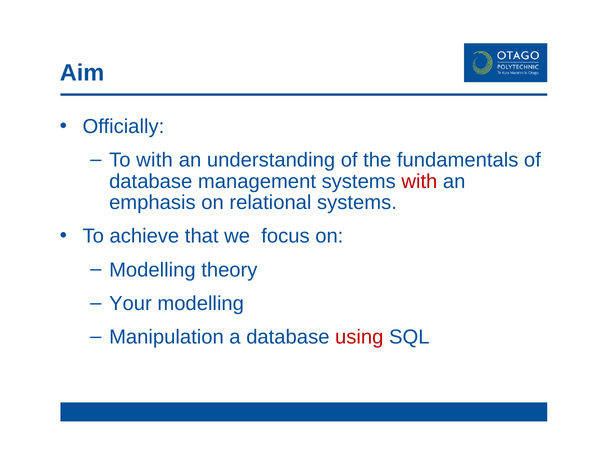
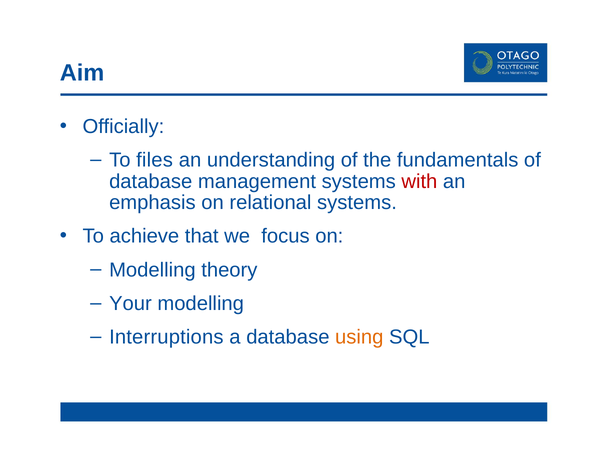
To with: with -> files
Manipulation: Manipulation -> Interruptions
using colour: red -> orange
